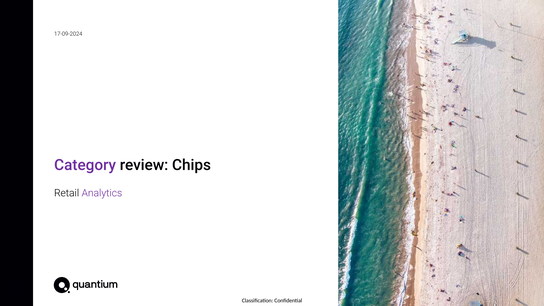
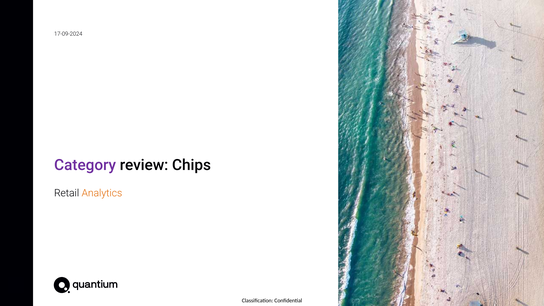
Analytics colour: purple -> orange
